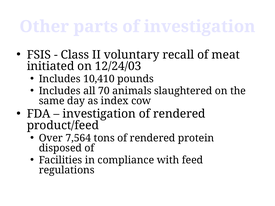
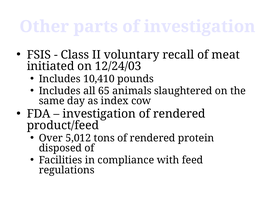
70: 70 -> 65
7,564: 7,564 -> 5,012
